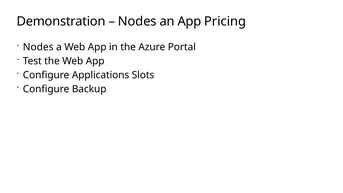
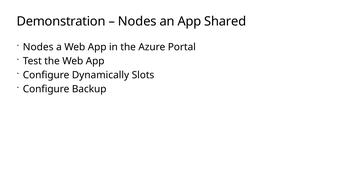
Pricing: Pricing -> Shared
Applications: Applications -> Dynamically
